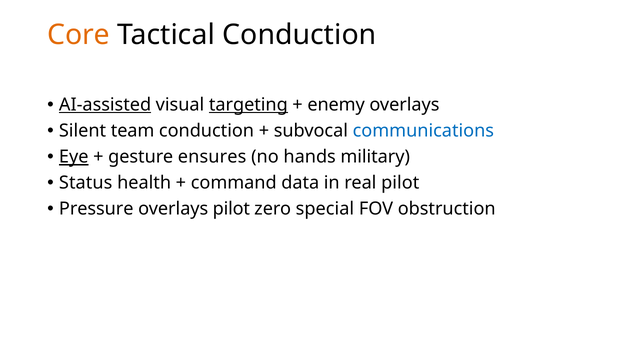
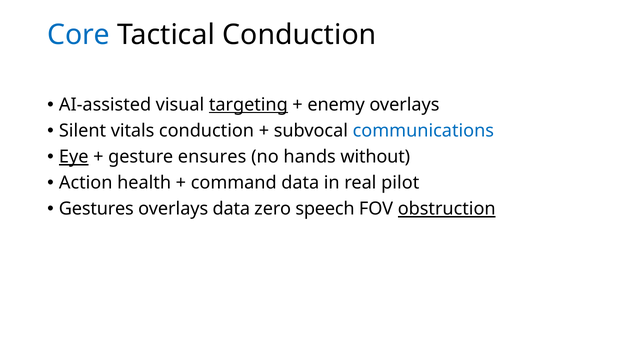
Core colour: orange -> blue
AI-assisted underline: present -> none
team: team -> vitals
military: military -> without
Status: Status -> Action
Pressure: Pressure -> Gestures
overlays pilot: pilot -> data
special: special -> speech
obstruction underline: none -> present
